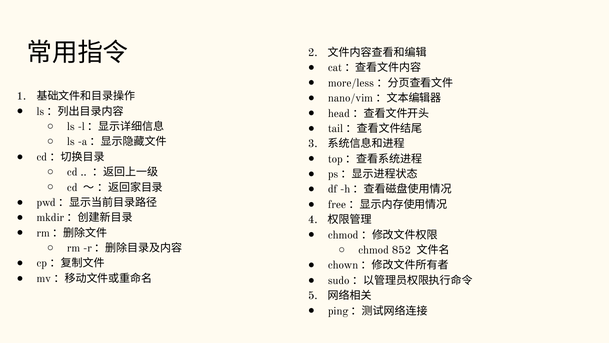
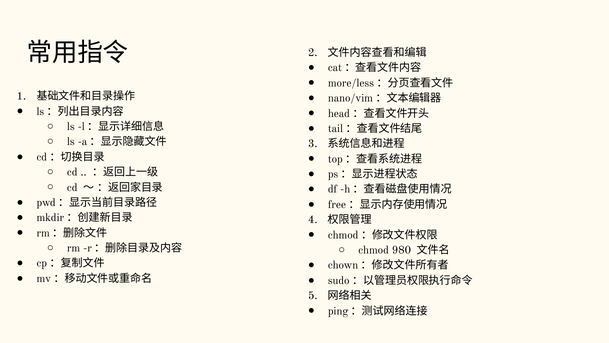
852: 852 -> 980
